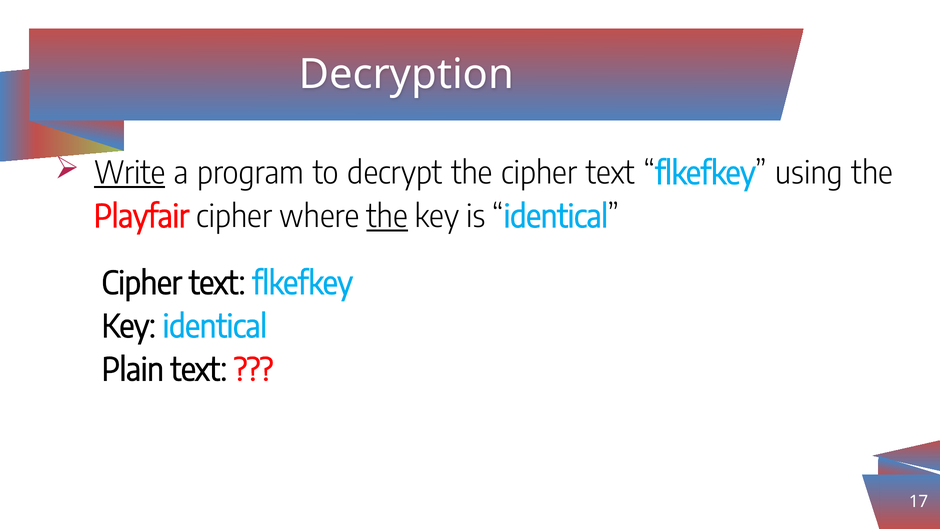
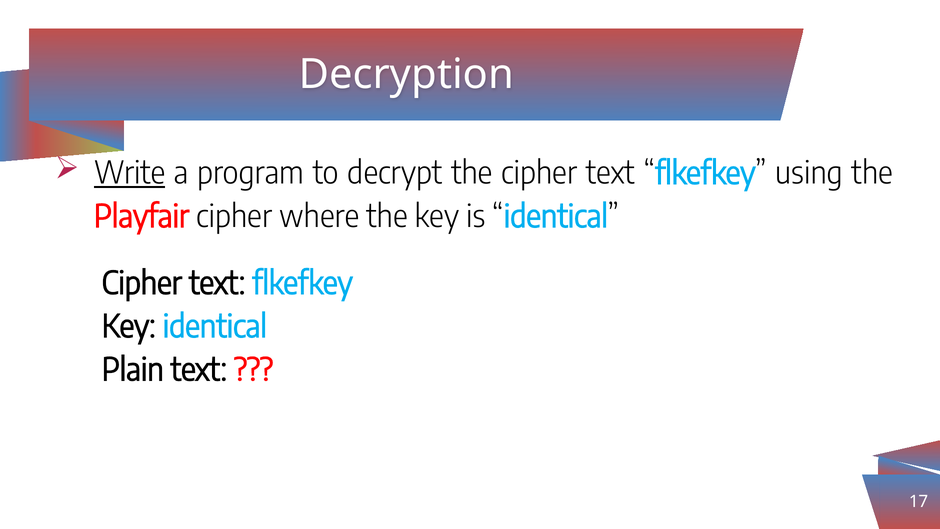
the at (387, 217) underline: present -> none
